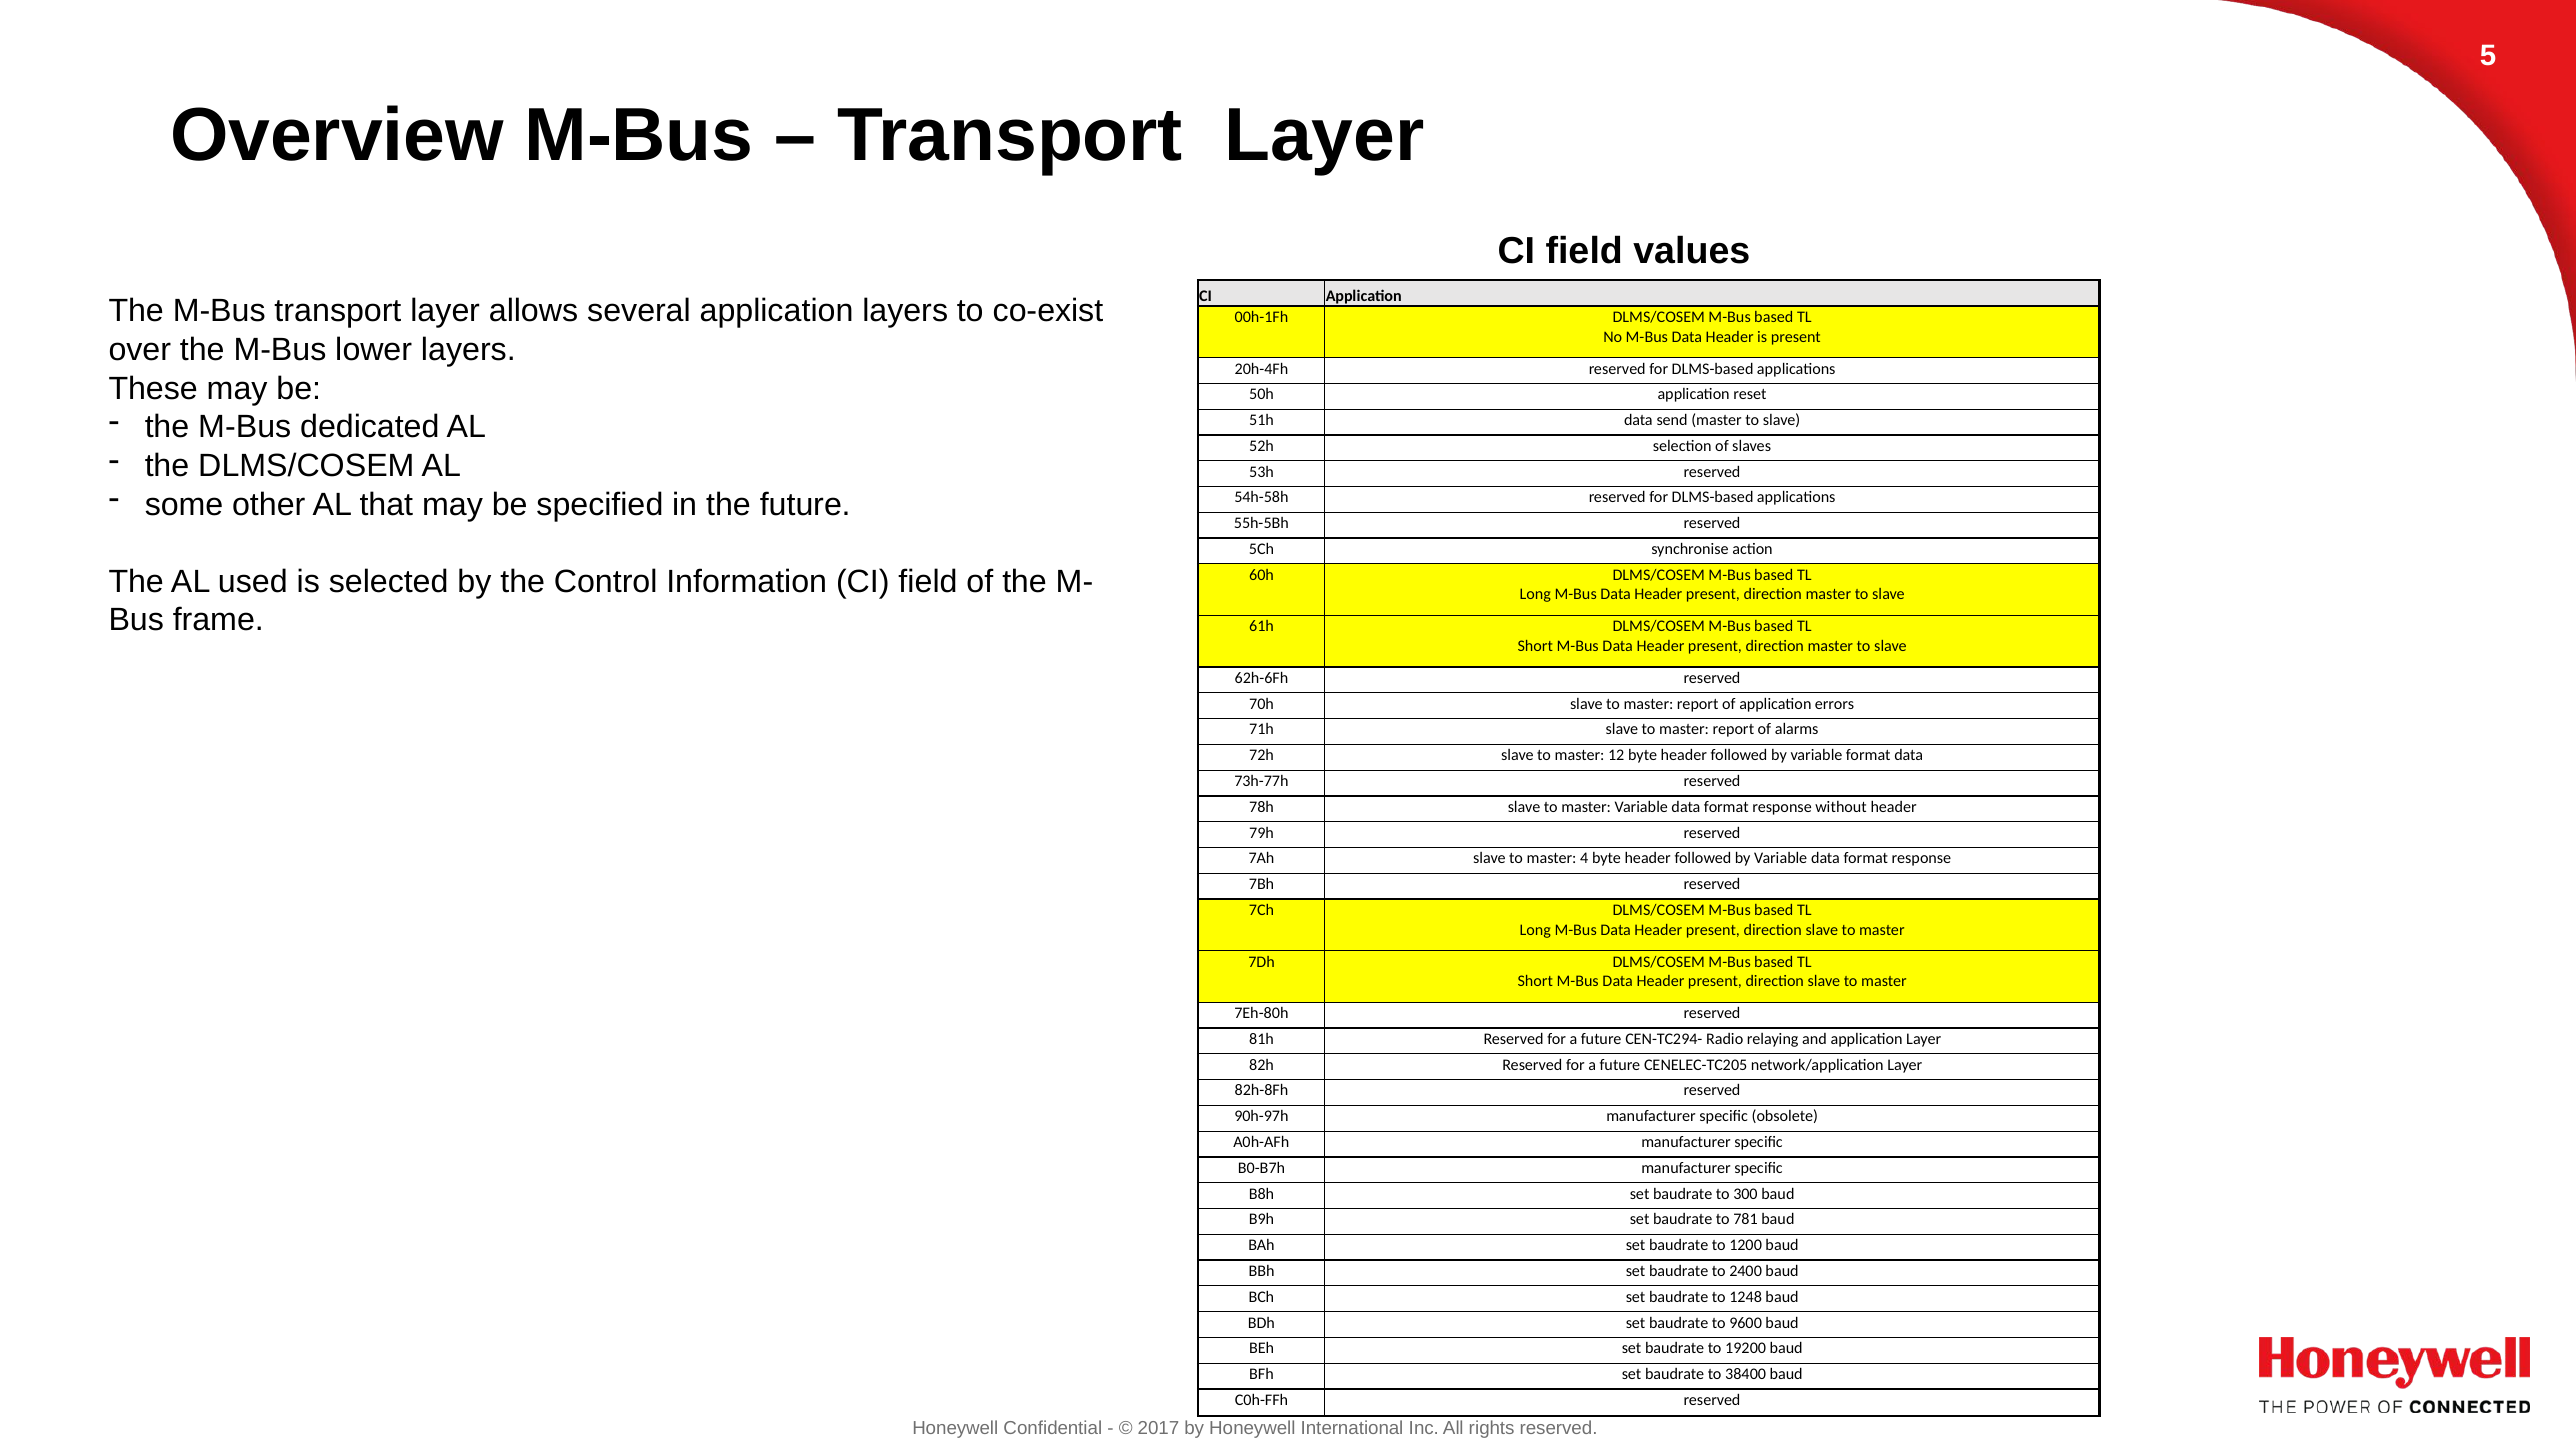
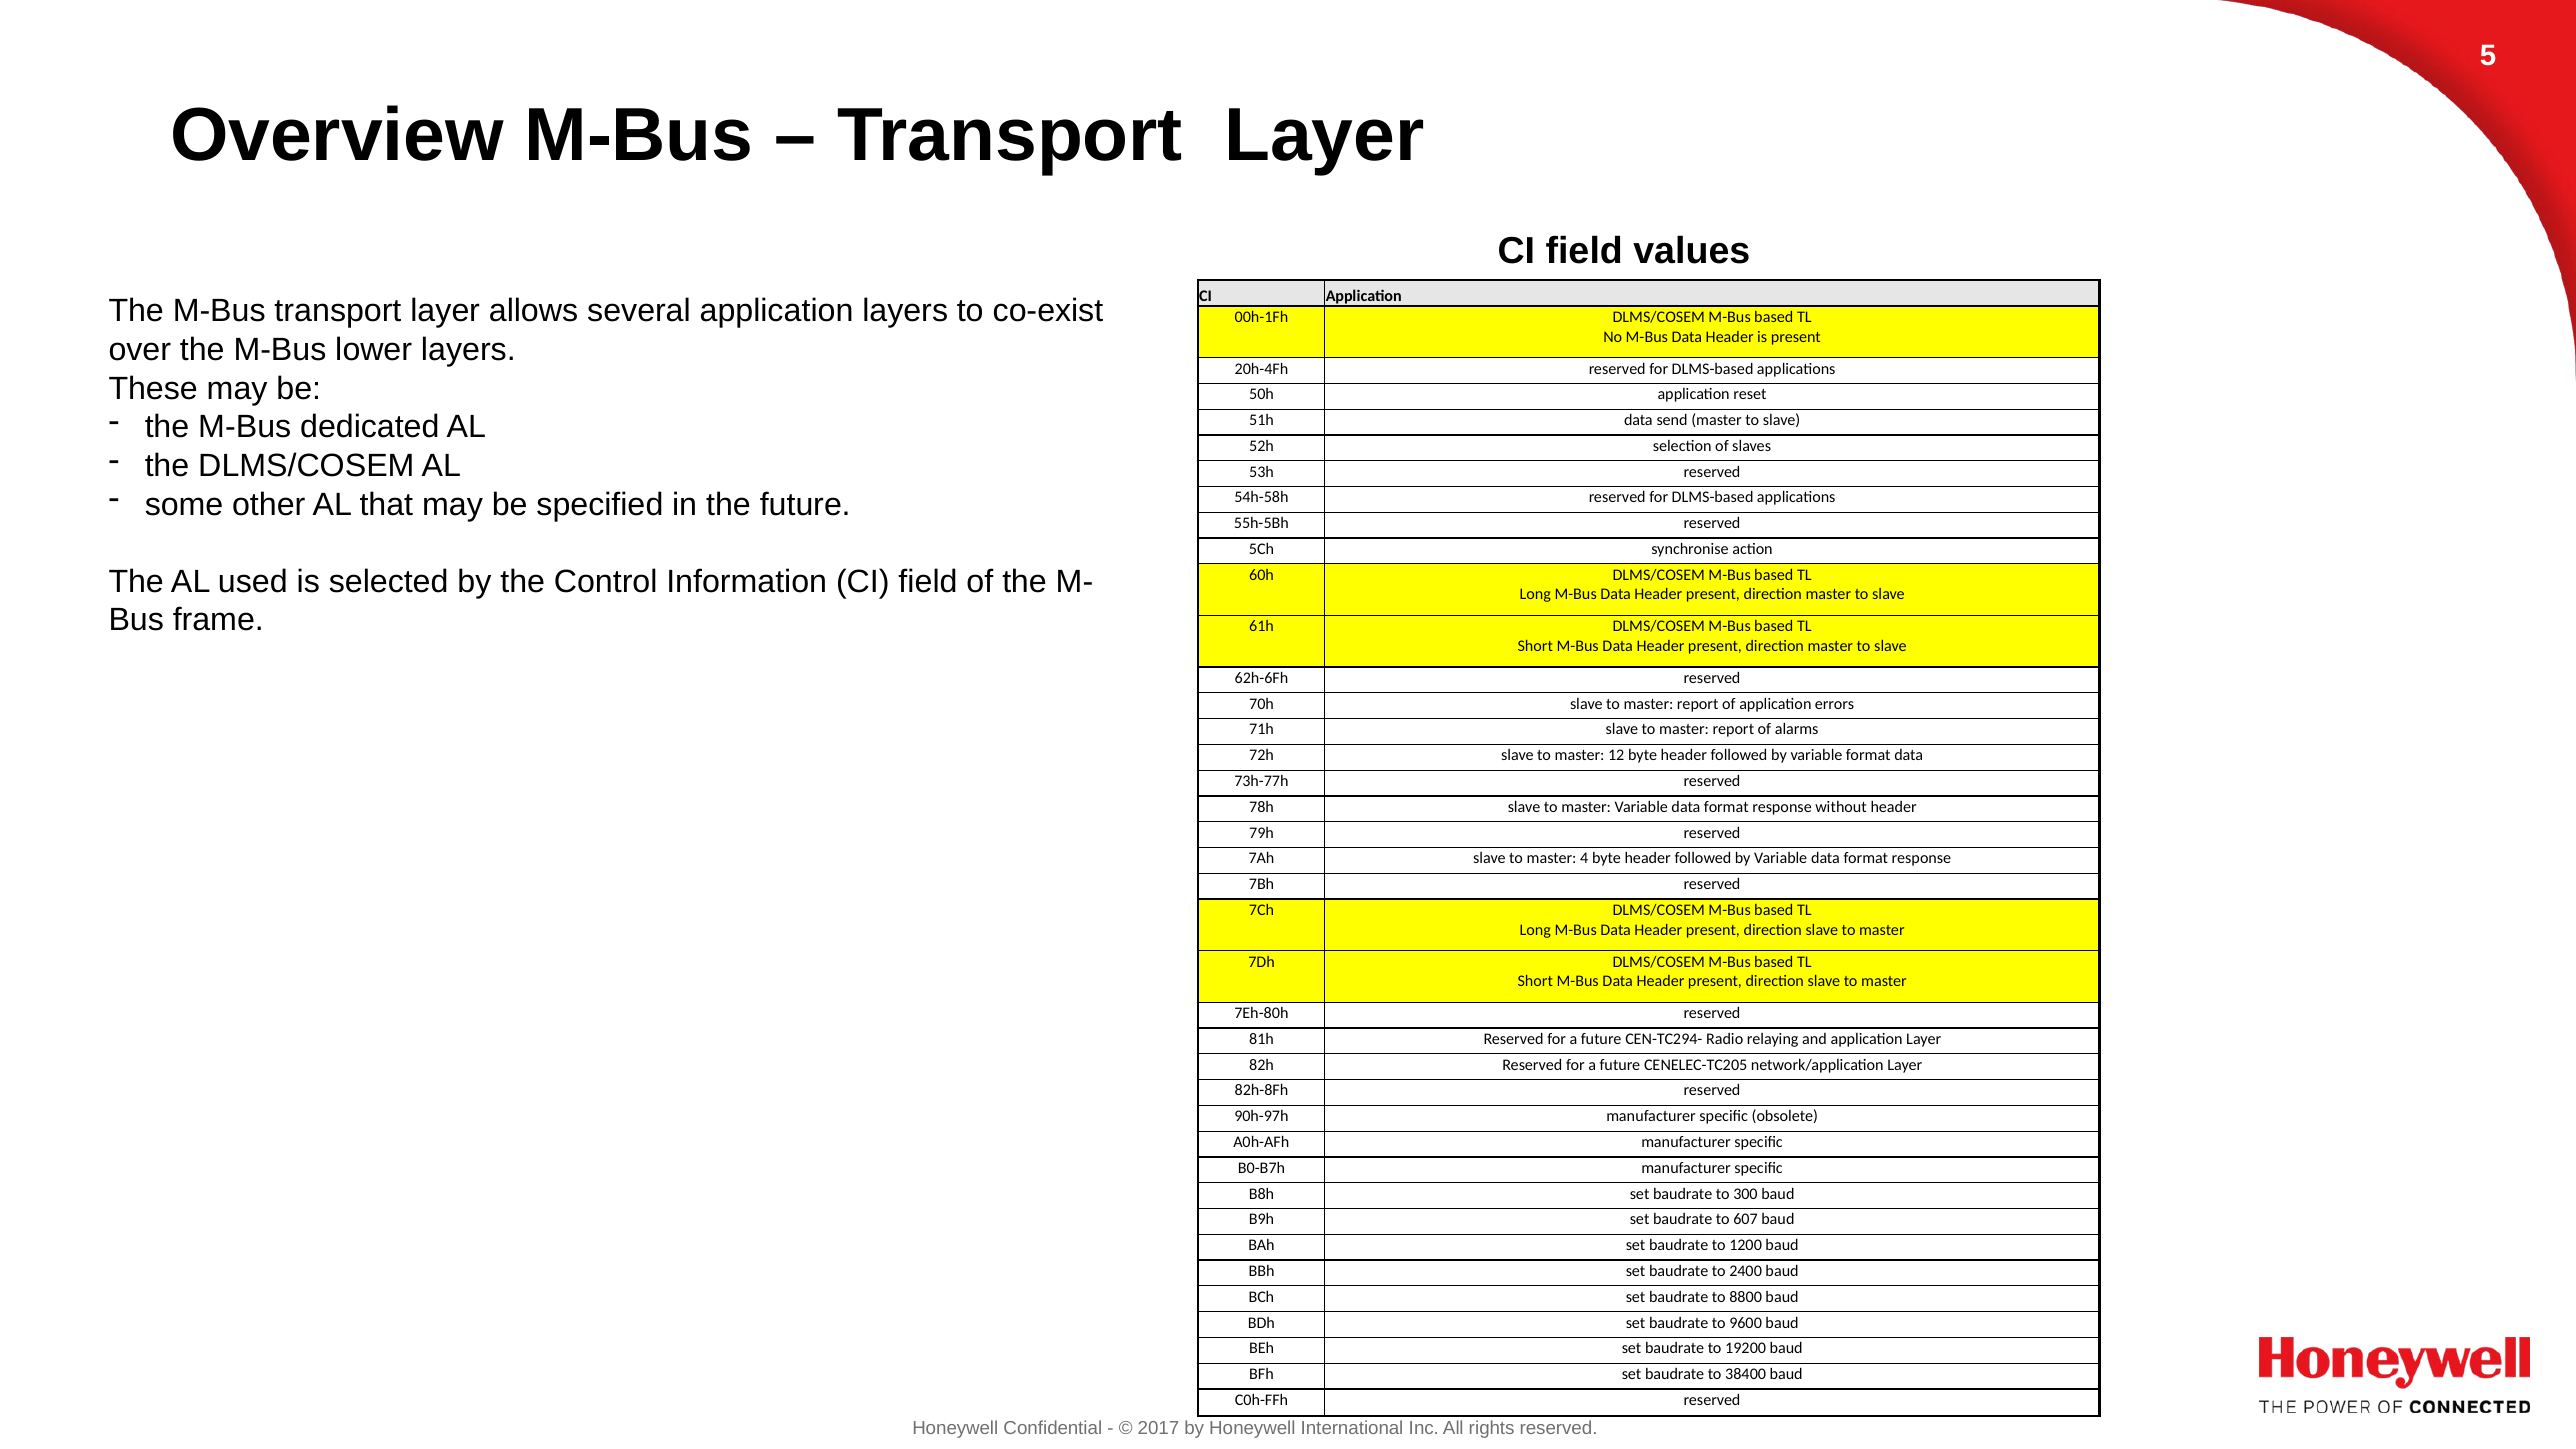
781: 781 -> 607
1248: 1248 -> 8800
